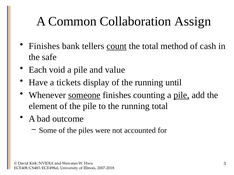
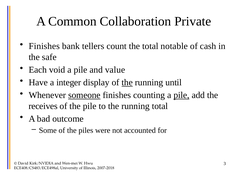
Assign: Assign -> Private
count underline: present -> none
method: method -> notable
tickets: tickets -> integer
the at (127, 83) underline: none -> present
element: element -> receives
